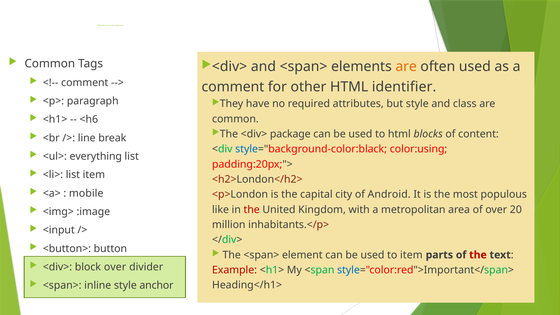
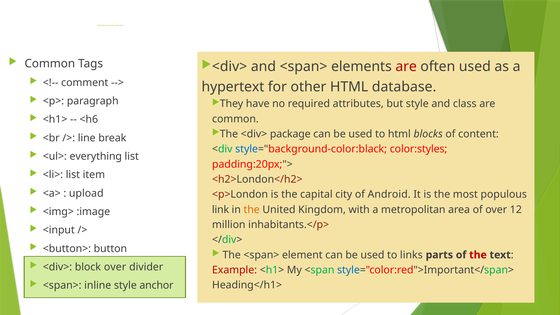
are at (406, 67) colour: orange -> red
comment at (233, 87): comment -> hypertext
identifier: identifier -> database
color:using: color:using -> color:styles
mobile: mobile -> upload
like: like -> link
the at (252, 210) colour: red -> orange
20: 20 -> 12
to item: item -> links
